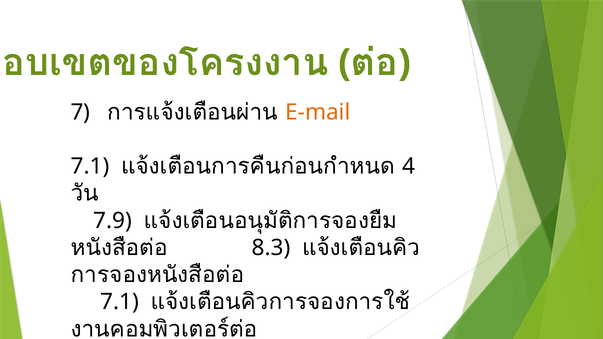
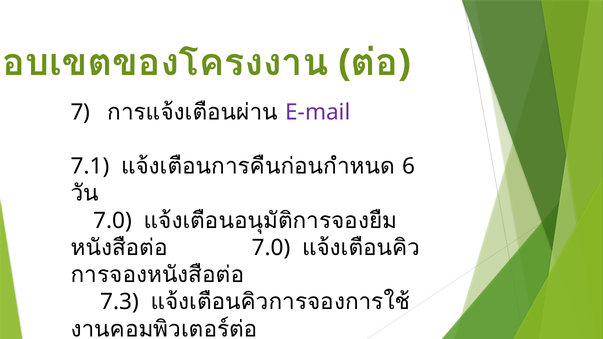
E-mail colour: orange -> purple
4: 4 -> 6
7.9 at (113, 221): 7.9 -> 7.0
8.3 at (271, 248): 8.3 -> 7.0
7.1 at (119, 302): 7.1 -> 7.3
